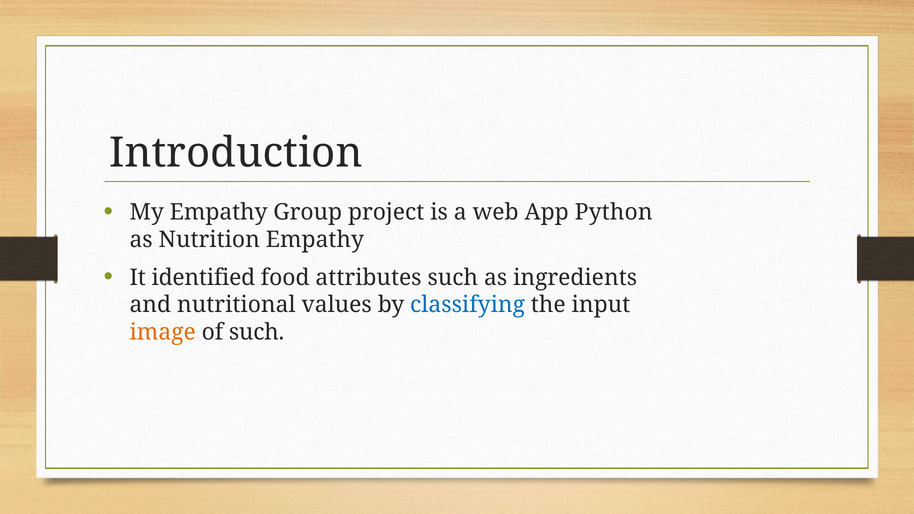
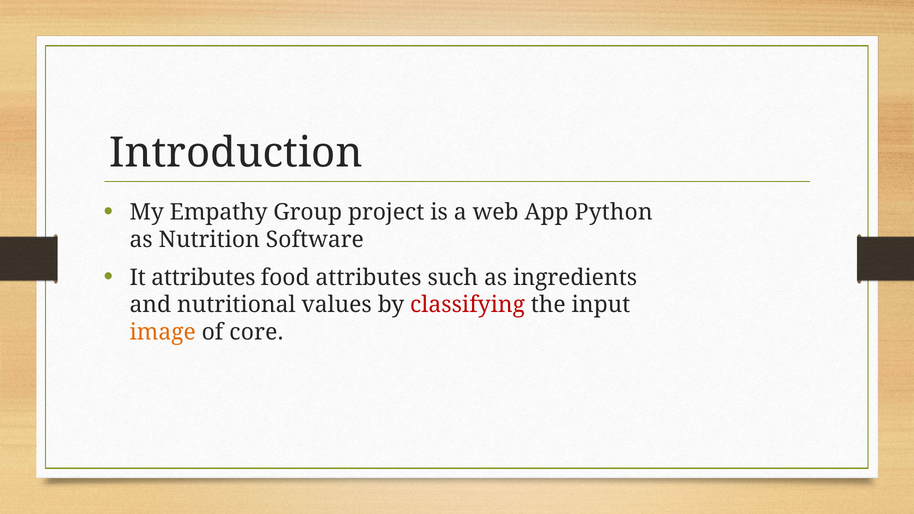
Nutrition Empathy: Empathy -> Software
It identified: identified -> attributes
classifying colour: blue -> red
of such: such -> core
